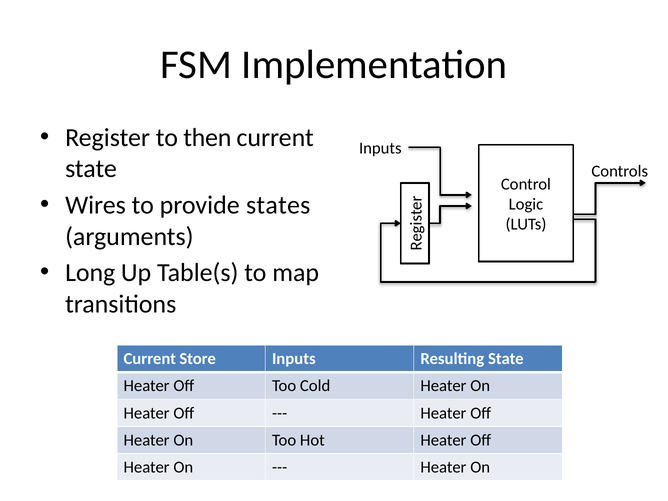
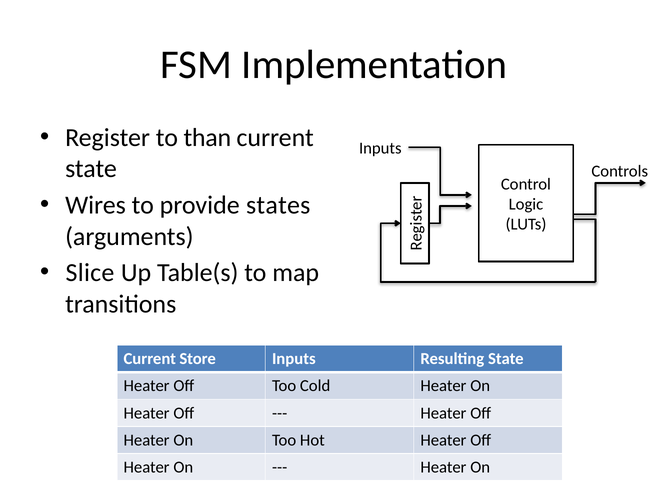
then: then -> than
Long: Long -> Slice
